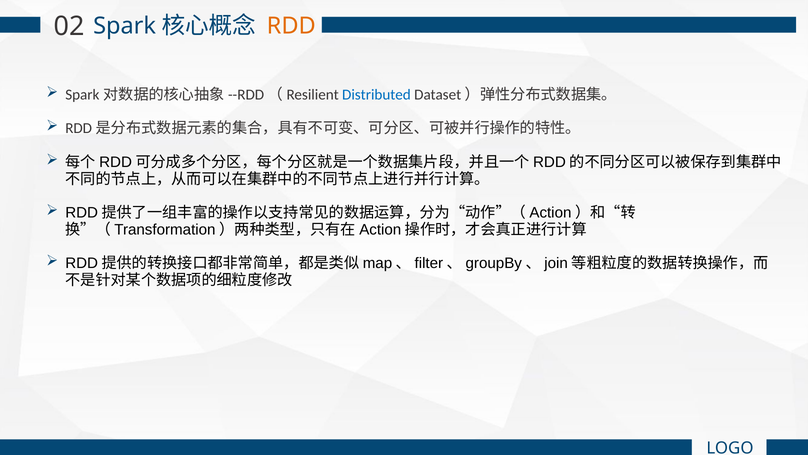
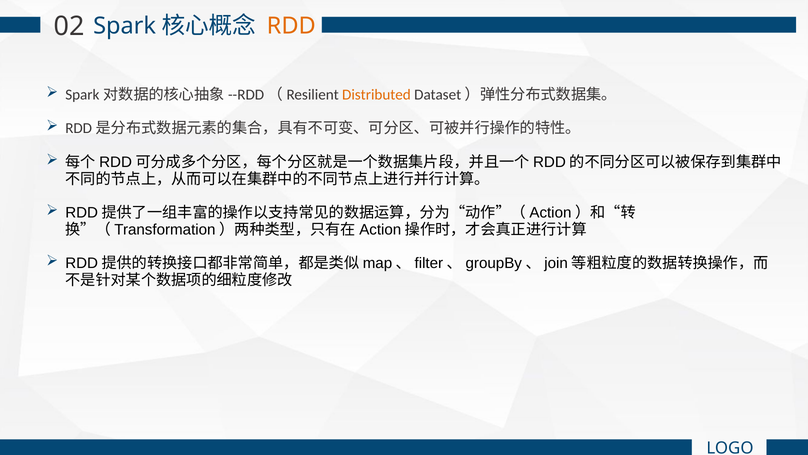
Distributed colour: blue -> orange
